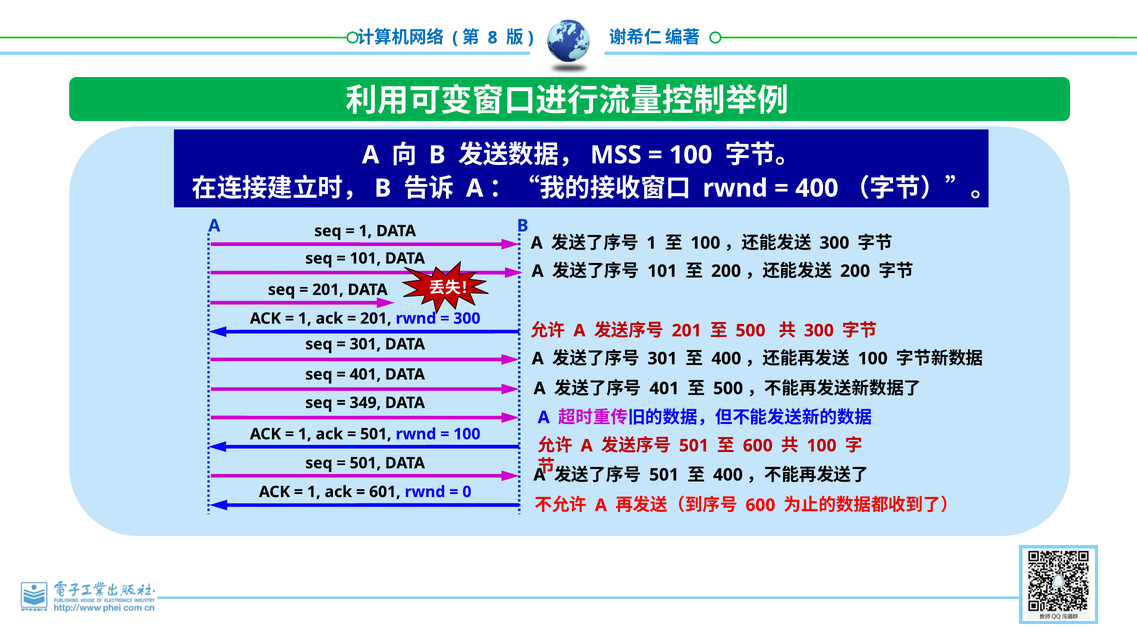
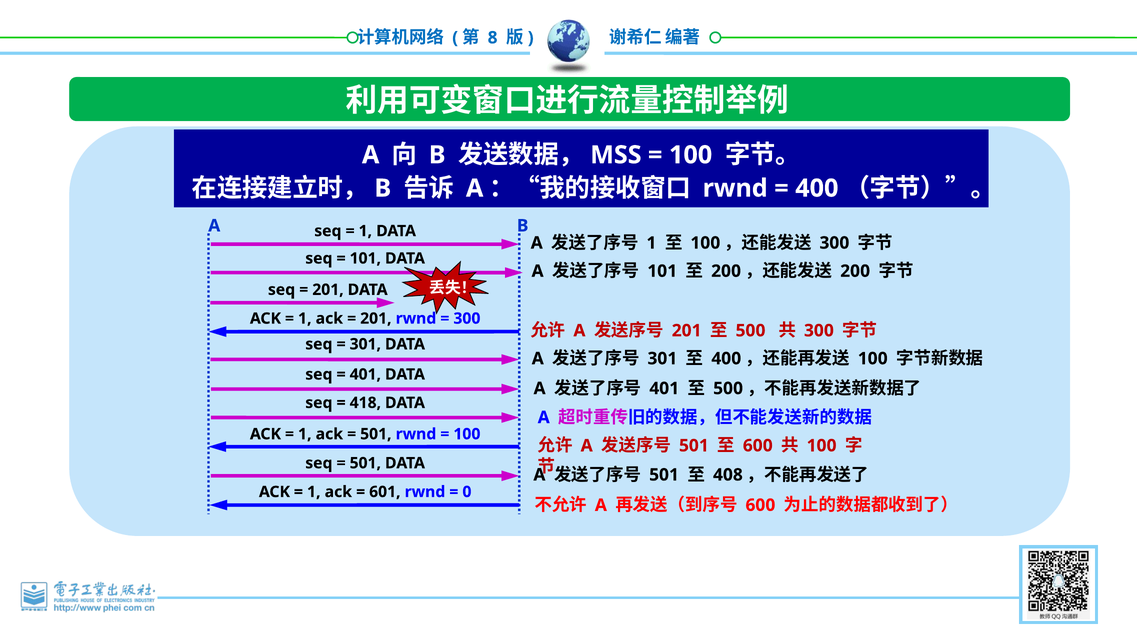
349: 349 -> 418
400 at (728, 475): 400 -> 408
